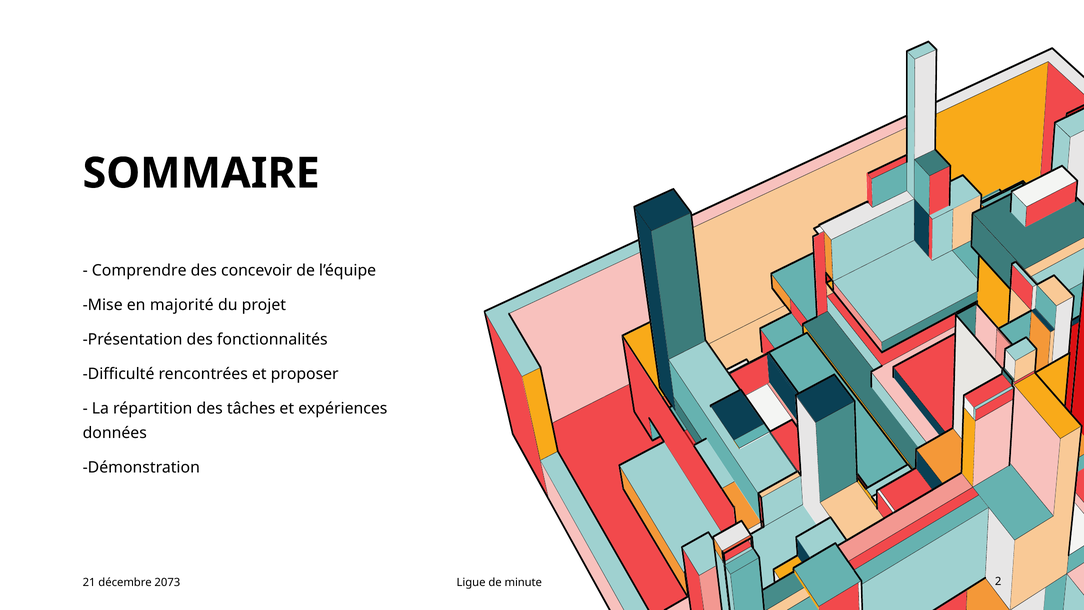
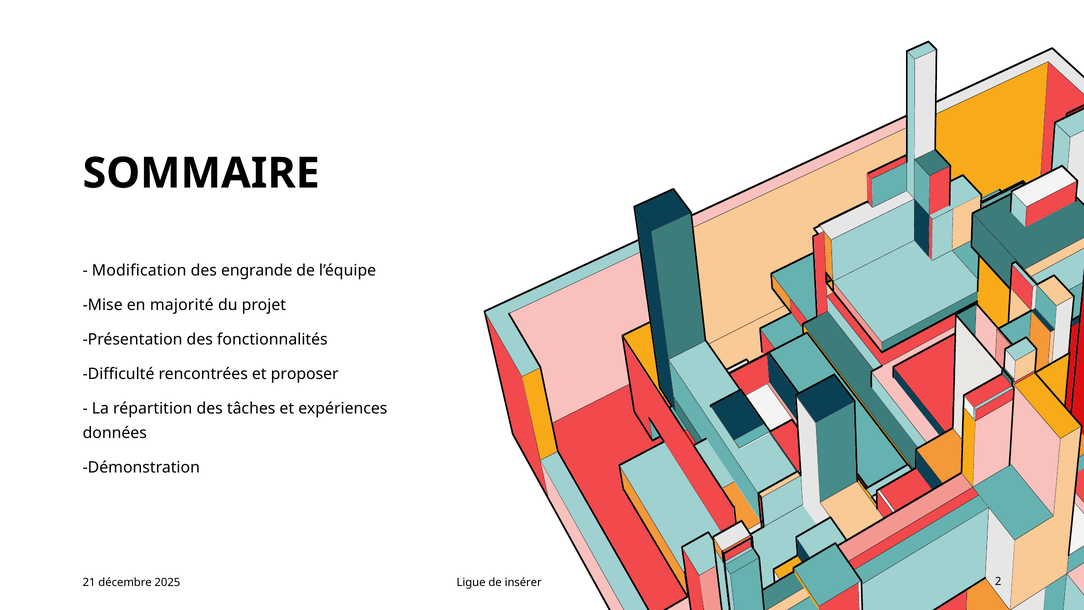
Comprendre: Comprendre -> Modification
concevoir: concevoir -> engrande
2073: 2073 -> 2025
minute: minute -> insérer
